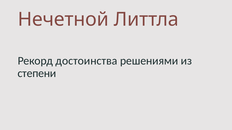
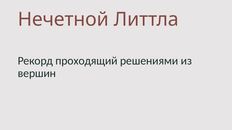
достоинства: достоинства -> проходящий
степени: степени -> вершин
